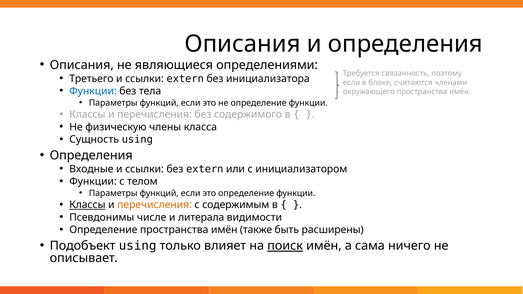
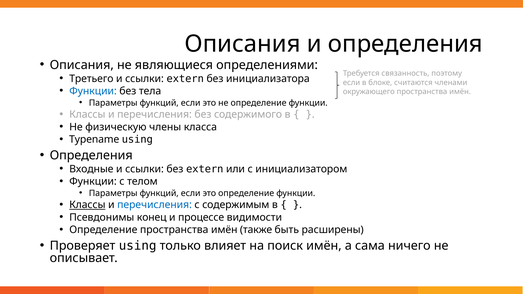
Сущность: Сущность -> Typename
перечисления at (155, 205) colour: orange -> blue
числе: числе -> конец
литерала: литерала -> процессе
Подобъект: Подобъект -> Проверяет
поиск underline: present -> none
